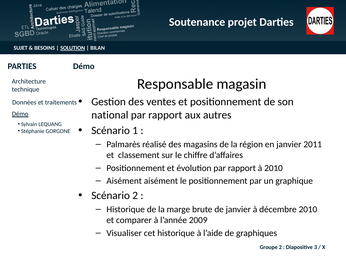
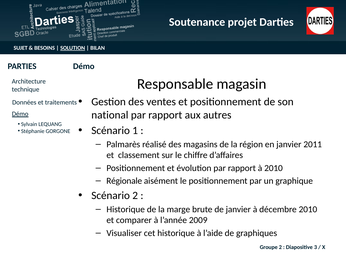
Aisément at (124, 181): Aisément -> Régionale
